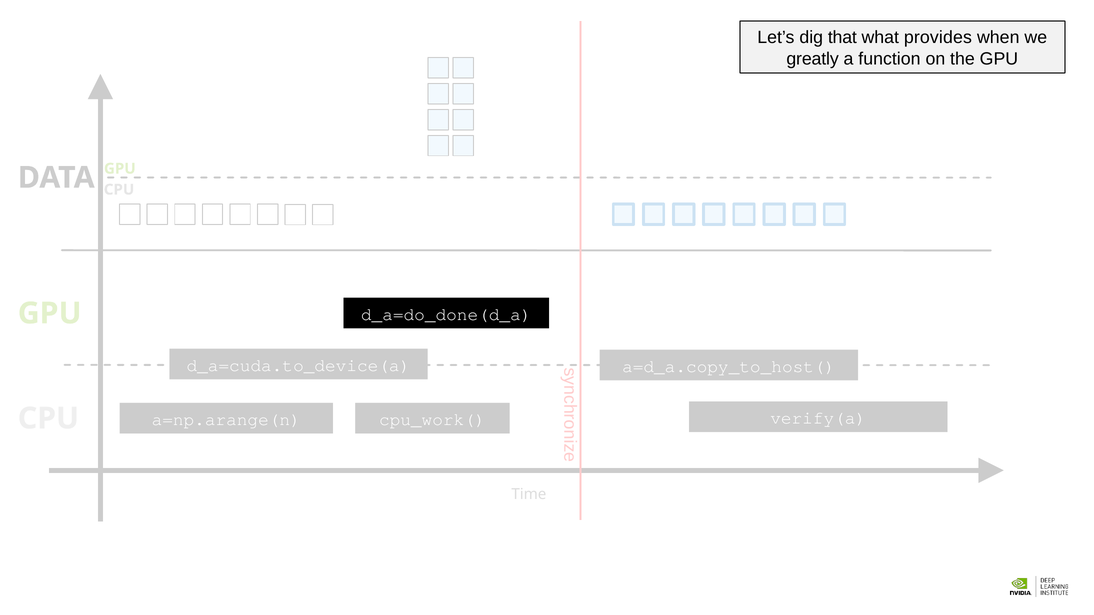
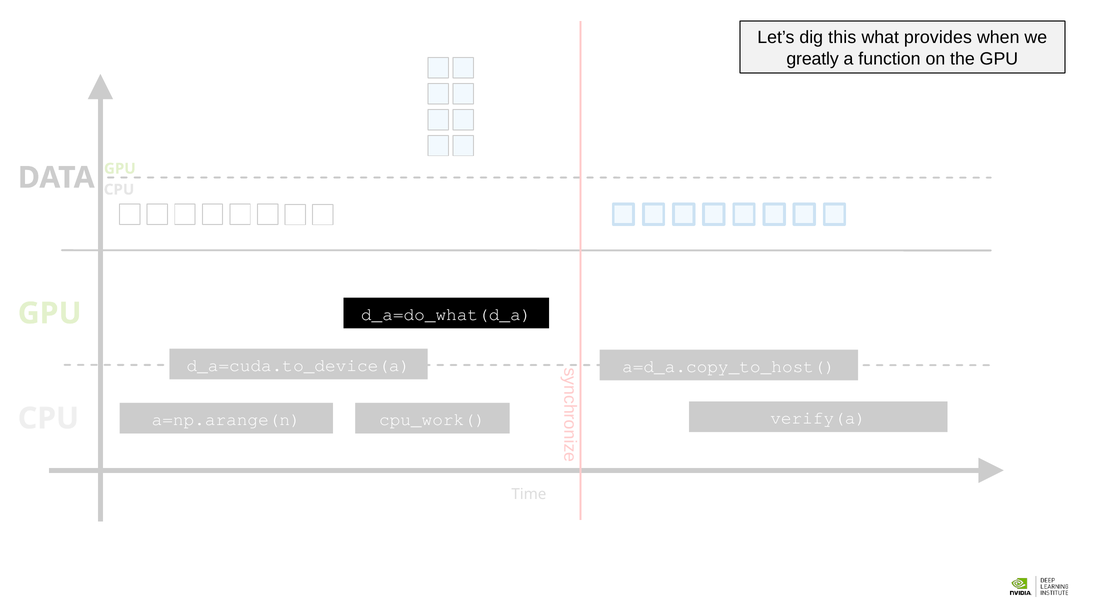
that: that -> this
d_a=do_done(d_a: d_a=do_done(d_a -> d_a=do_what(d_a
